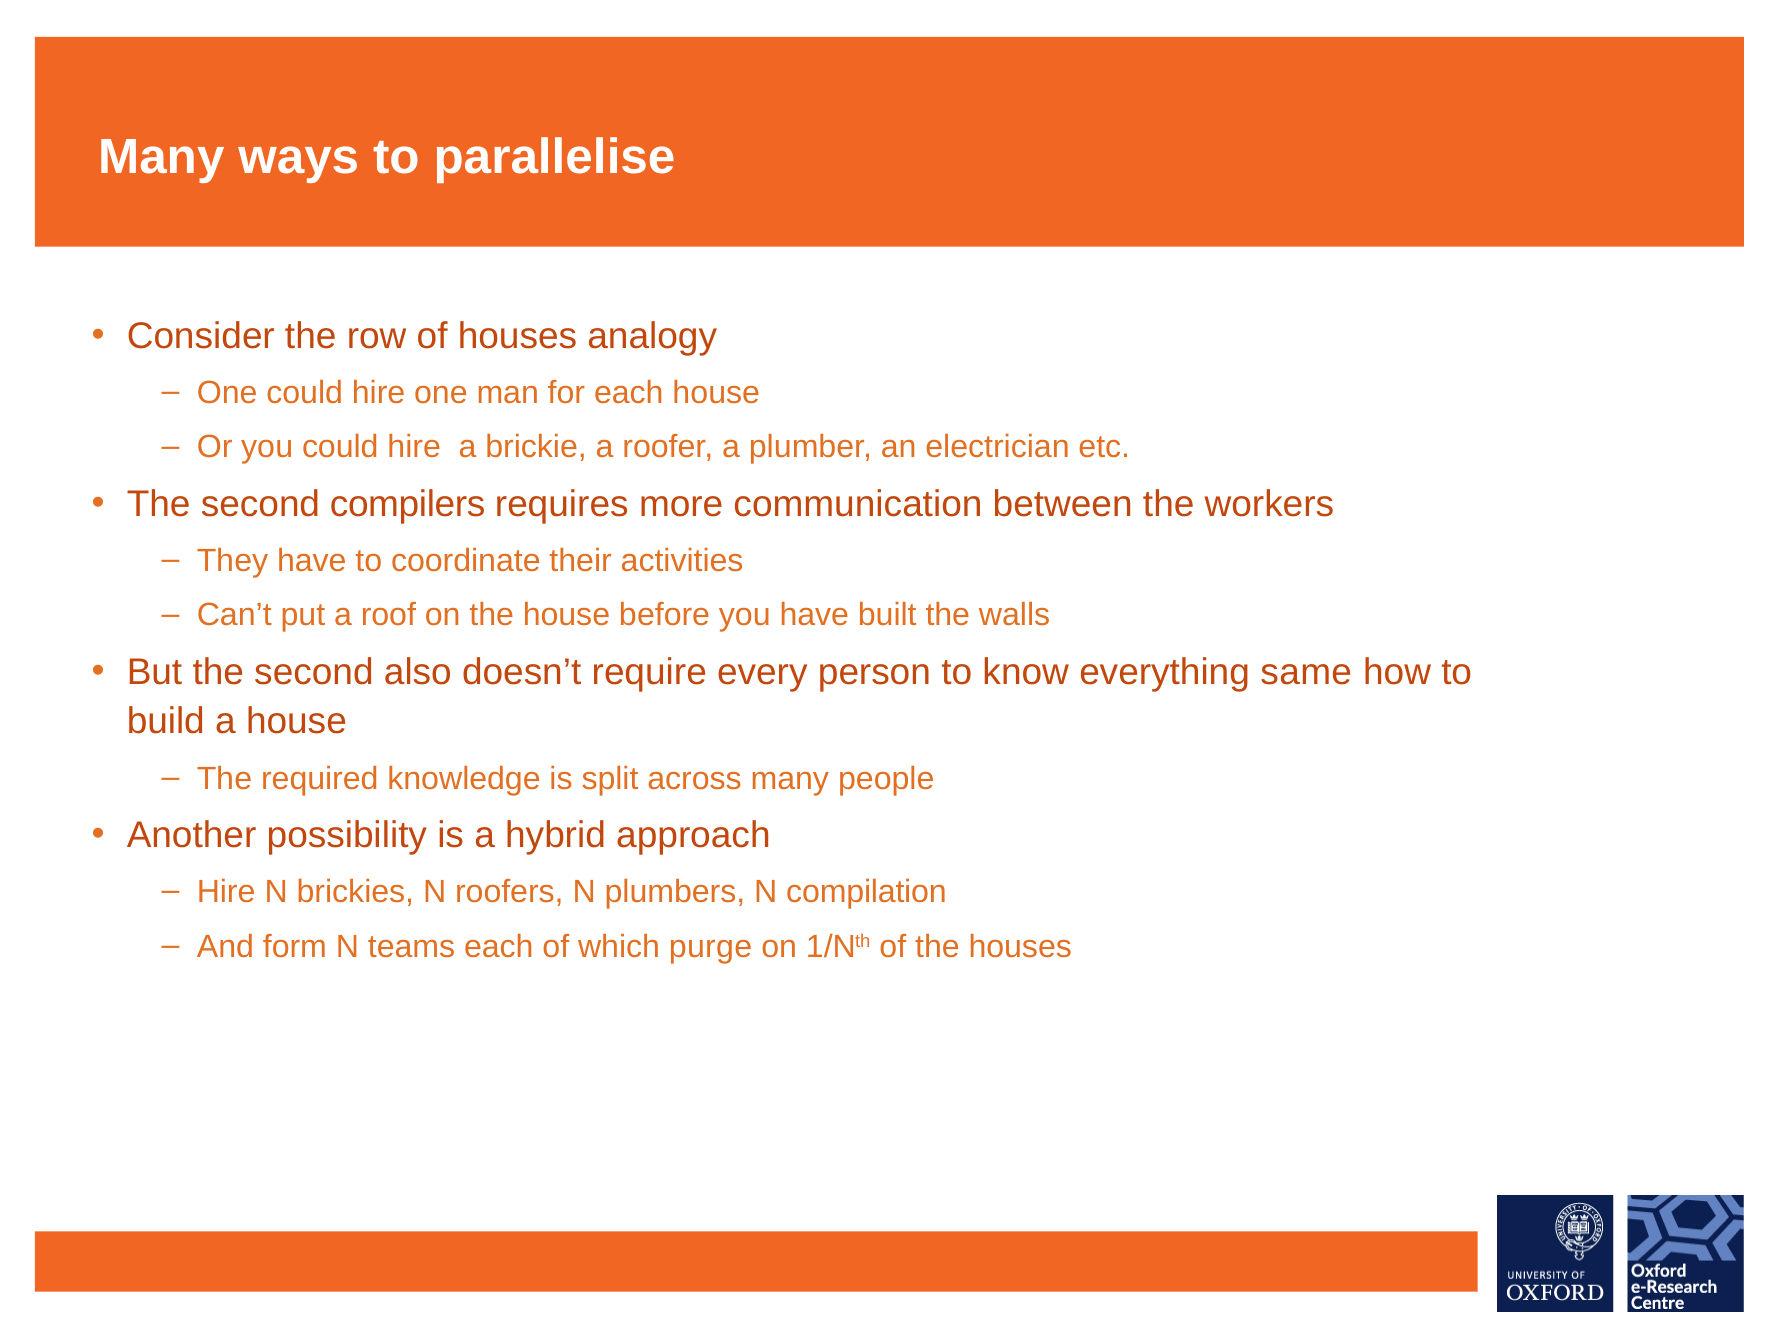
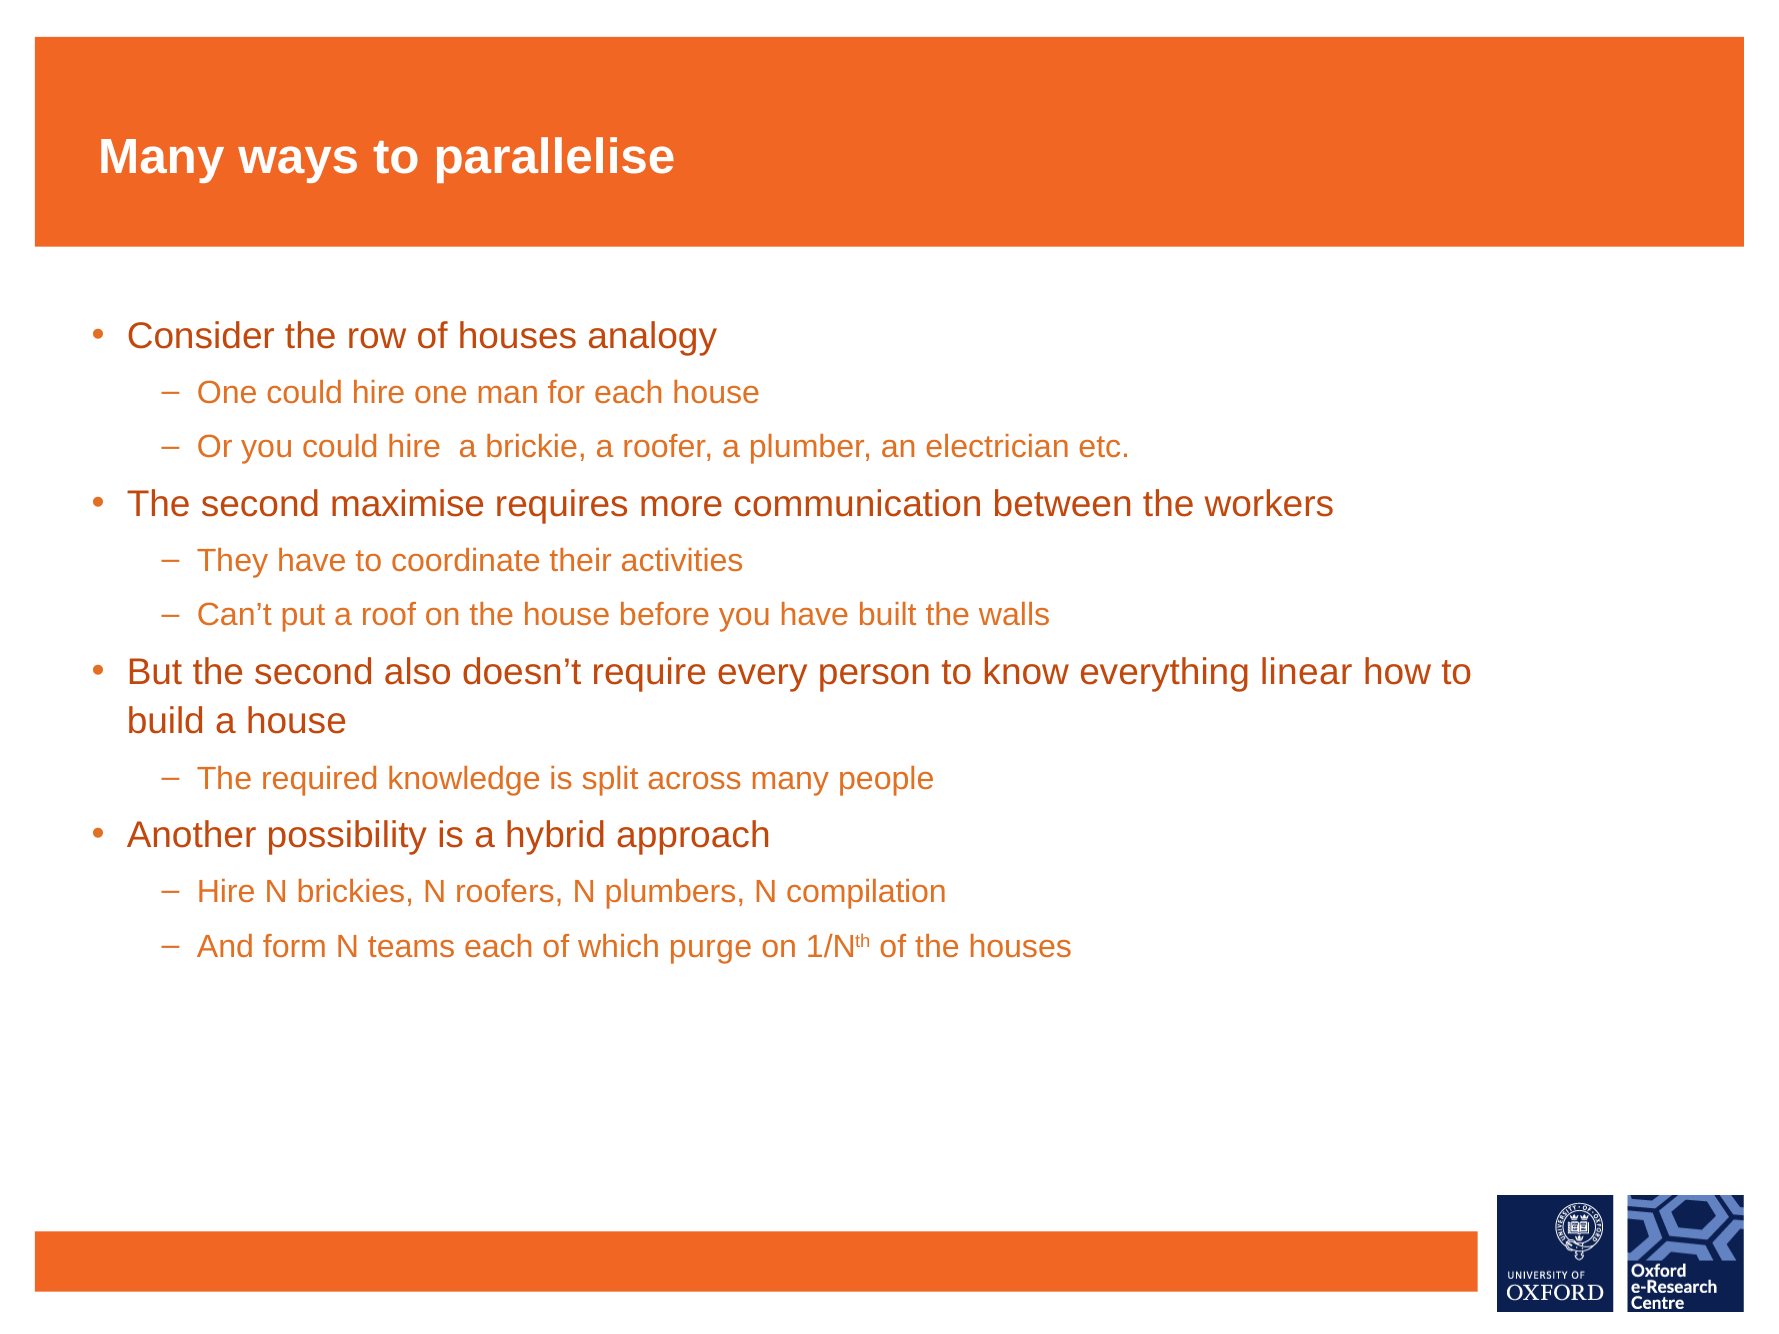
compilers: compilers -> maximise
same: same -> linear
